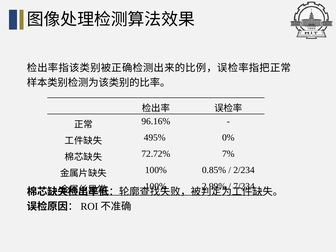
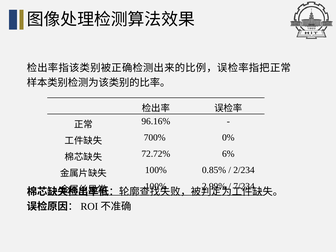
495%: 495% -> 700%
7%: 7% -> 6%
